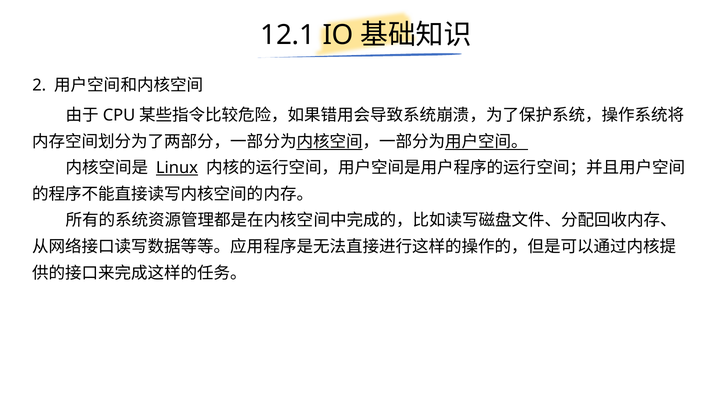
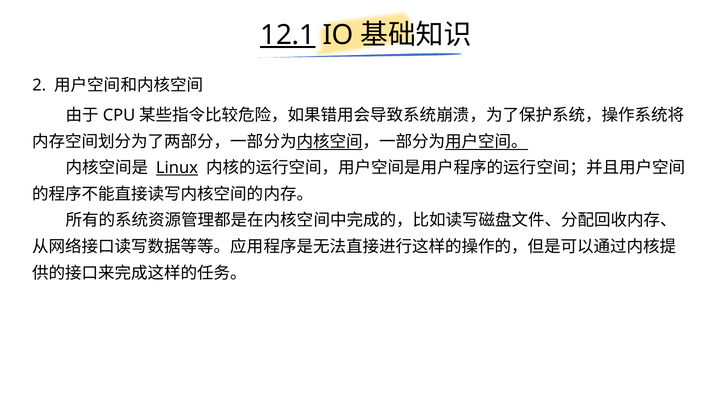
12.1 underline: none -> present
